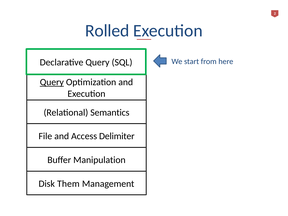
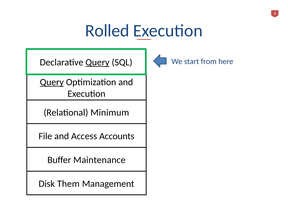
Query at (97, 62) underline: none -> present
Semantics: Semantics -> Minimum
Delimiter: Delimiter -> Accounts
Manipulation: Manipulation -> Maintenance
